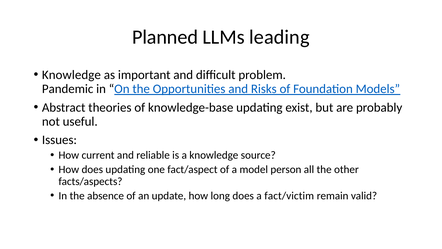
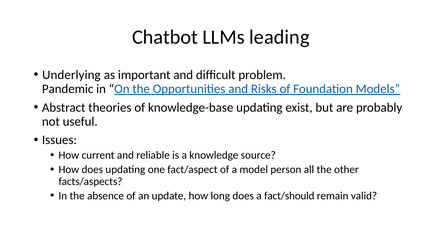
Planned: Planned -> Chatbot
Knowledge at (71, 75): Knowledge -> Underlying
fact/victim: fact/victim -> fact/should
